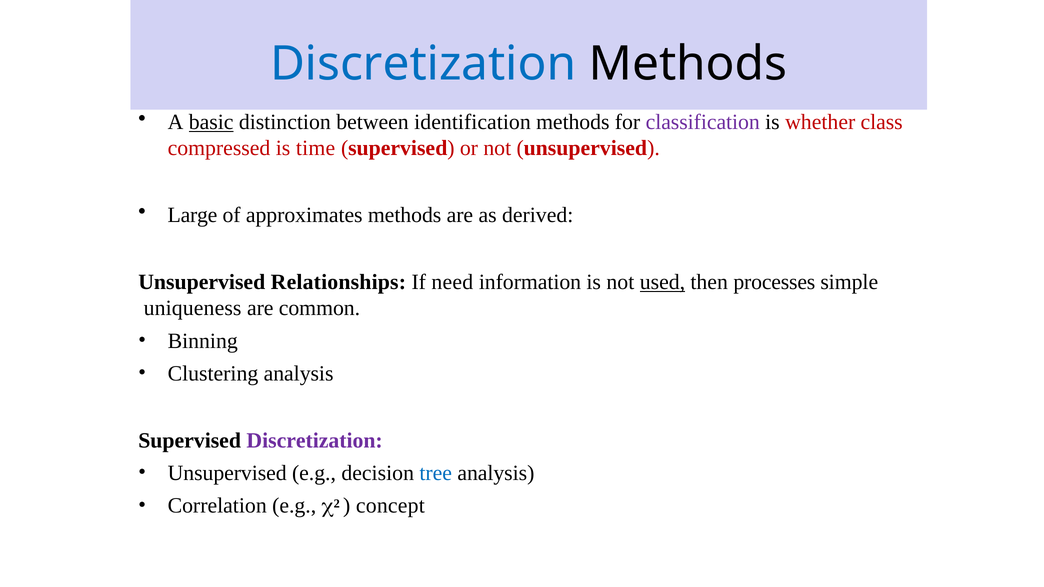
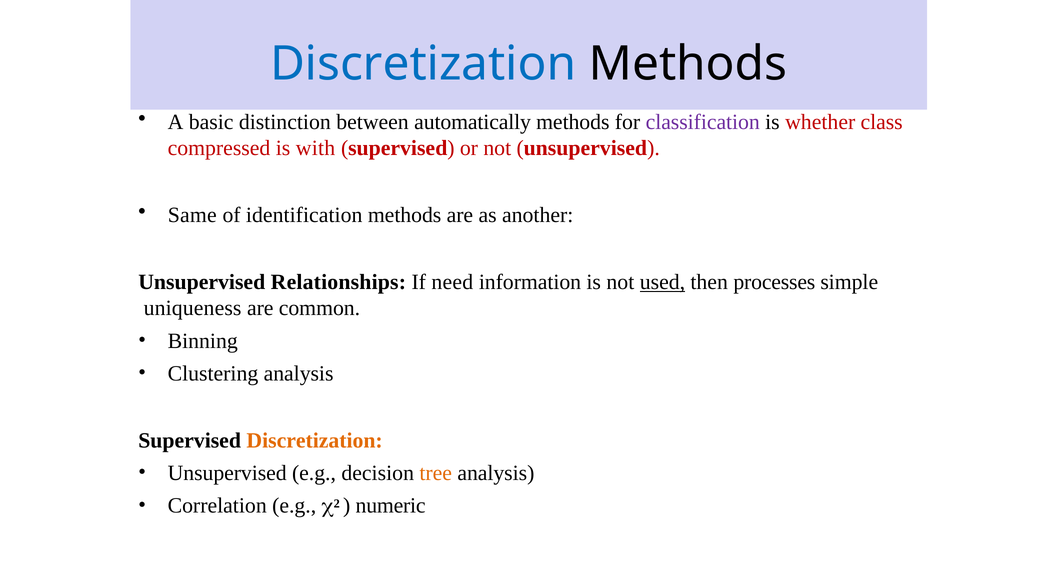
basic underline: present -> none
identification: identification -> automatically
time: time -> with
Large: Large -> Same
approximates: approximates -> identification
derived: derived -> another
Discretization at (315, 441) colour: purple -> orange
tree colour: blue -> orange
concept: concept -> numeric
